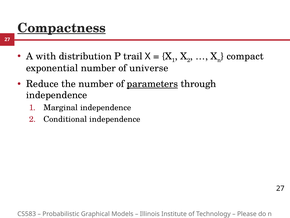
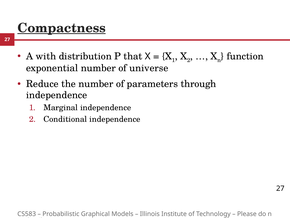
trail: trail -> that
compact: compact -> function
parameters underline: present -> none
